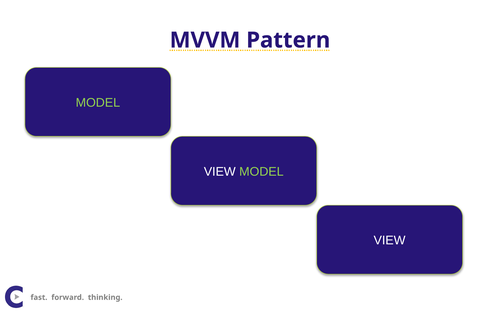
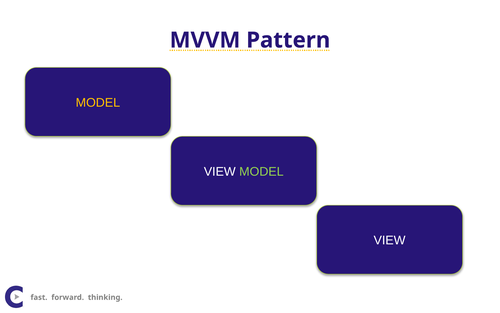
MODEL at (98, 103) colour: light green -> yellow
